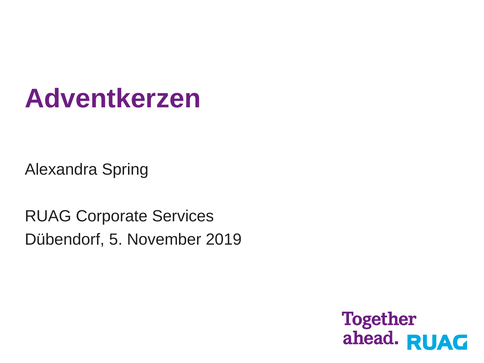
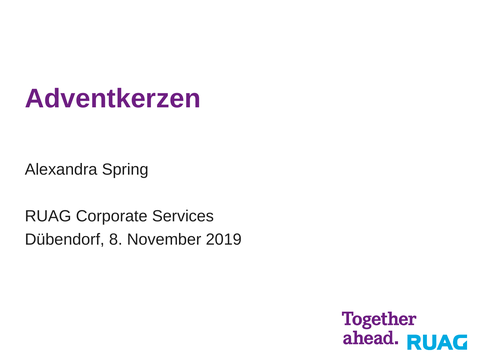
5: 5 -> 8
